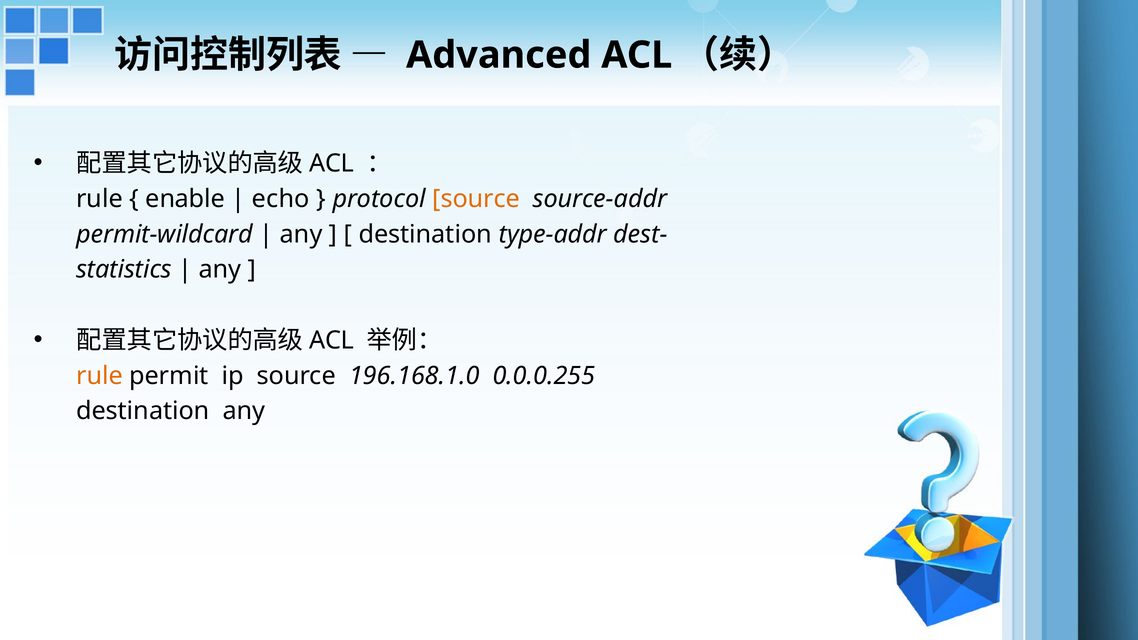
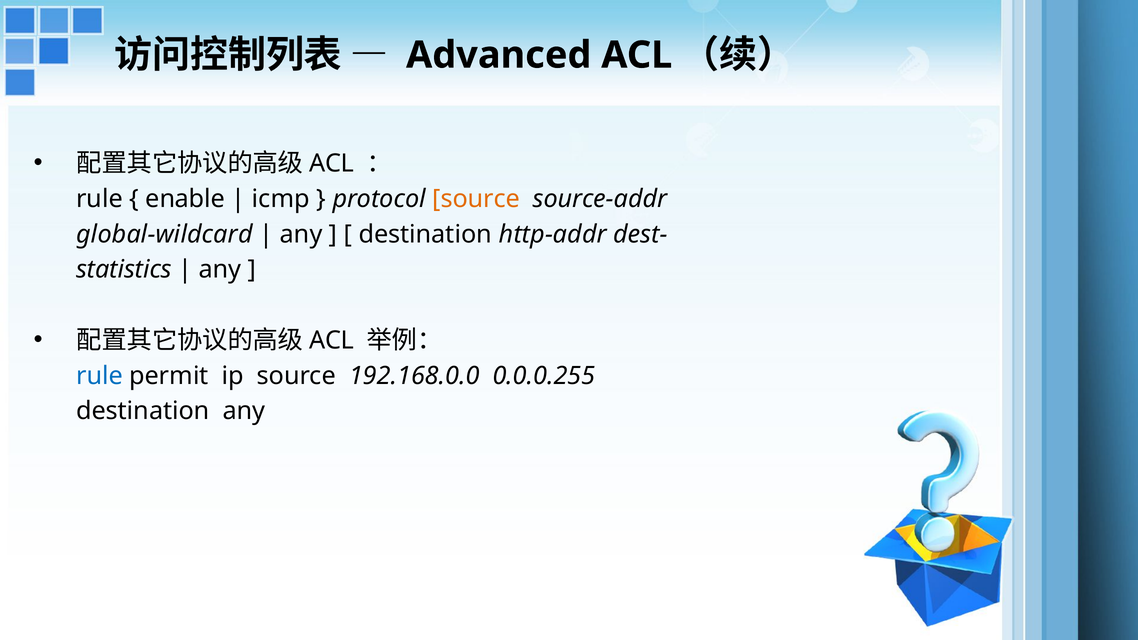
echo: echo -> icmp
permit-wildcard: permit-wildcard -> global-wildcard
type-addr: type-addr -> http-addr
rule at (100, 376) colour: orange -> blue
196.168.1.0: 196.168.1.0 -> 192.168.0.0
